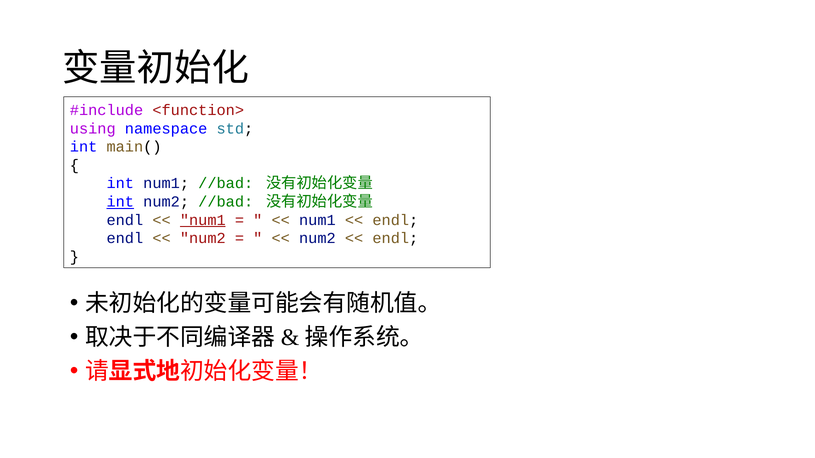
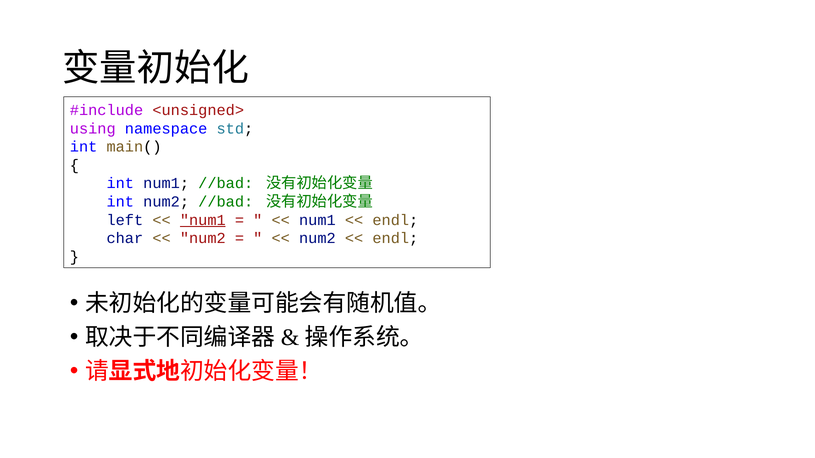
<function>: <function> -> <unsigned>
int at (120, 202) underline: present -> none
endl at (125, 220): endl -> left
endl at (125, 239): endl -> char
